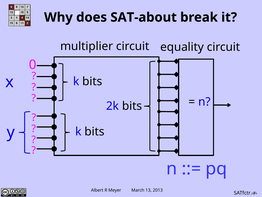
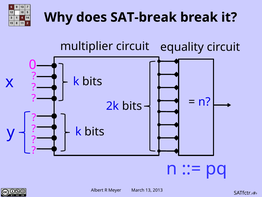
SAT-about: SAT-about -> SAT-break
